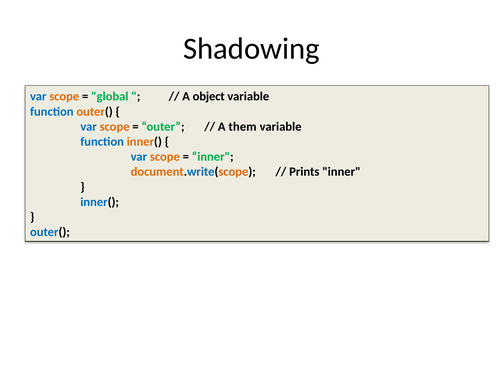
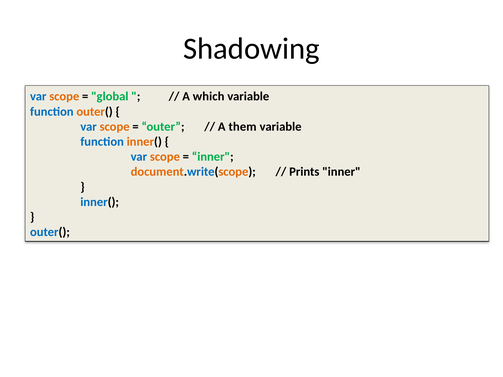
object: object -> which
